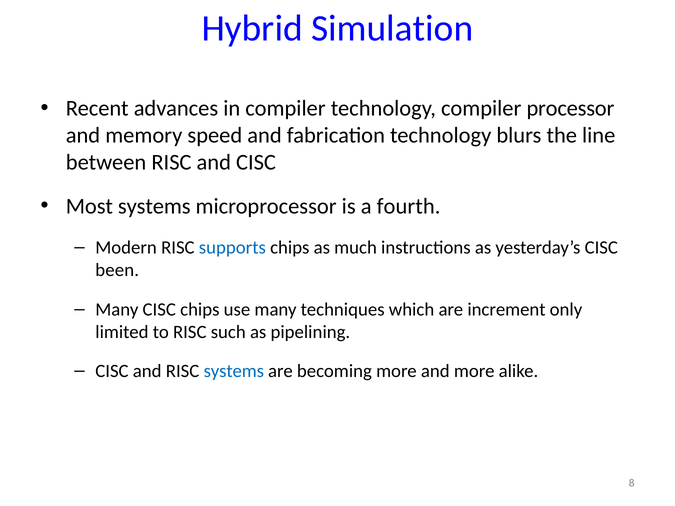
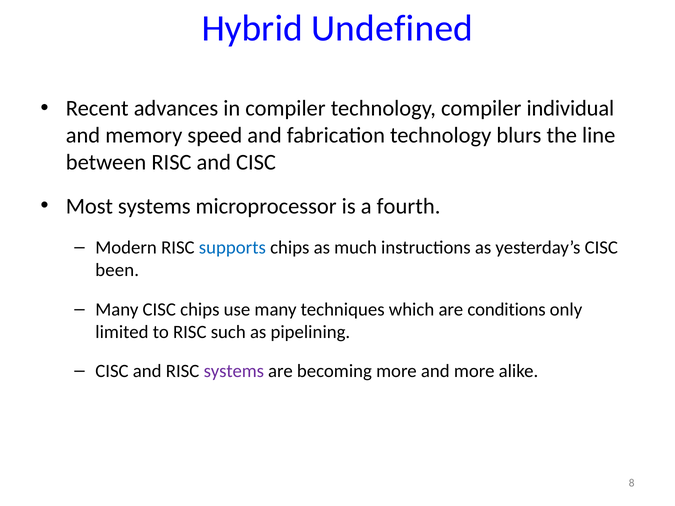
Simulation: Simulation -> Undefined
processor: processor -> individual
increment: increment -> conditions
systems at (234, 371) colour: blue -> purple
